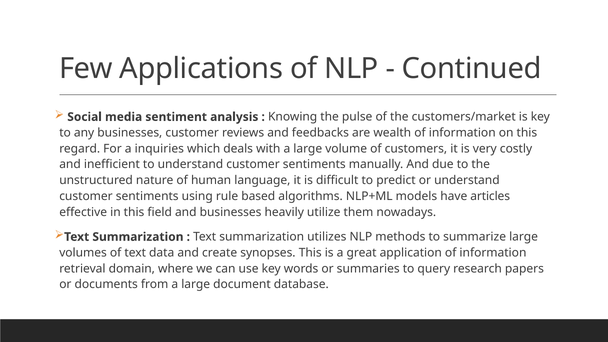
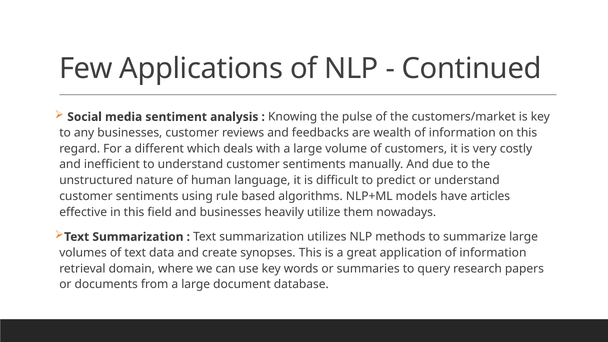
inquiries: inquiries -> different
